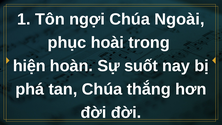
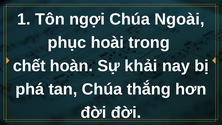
hiện: hiện -> chết
suốt: suốt -> khải
